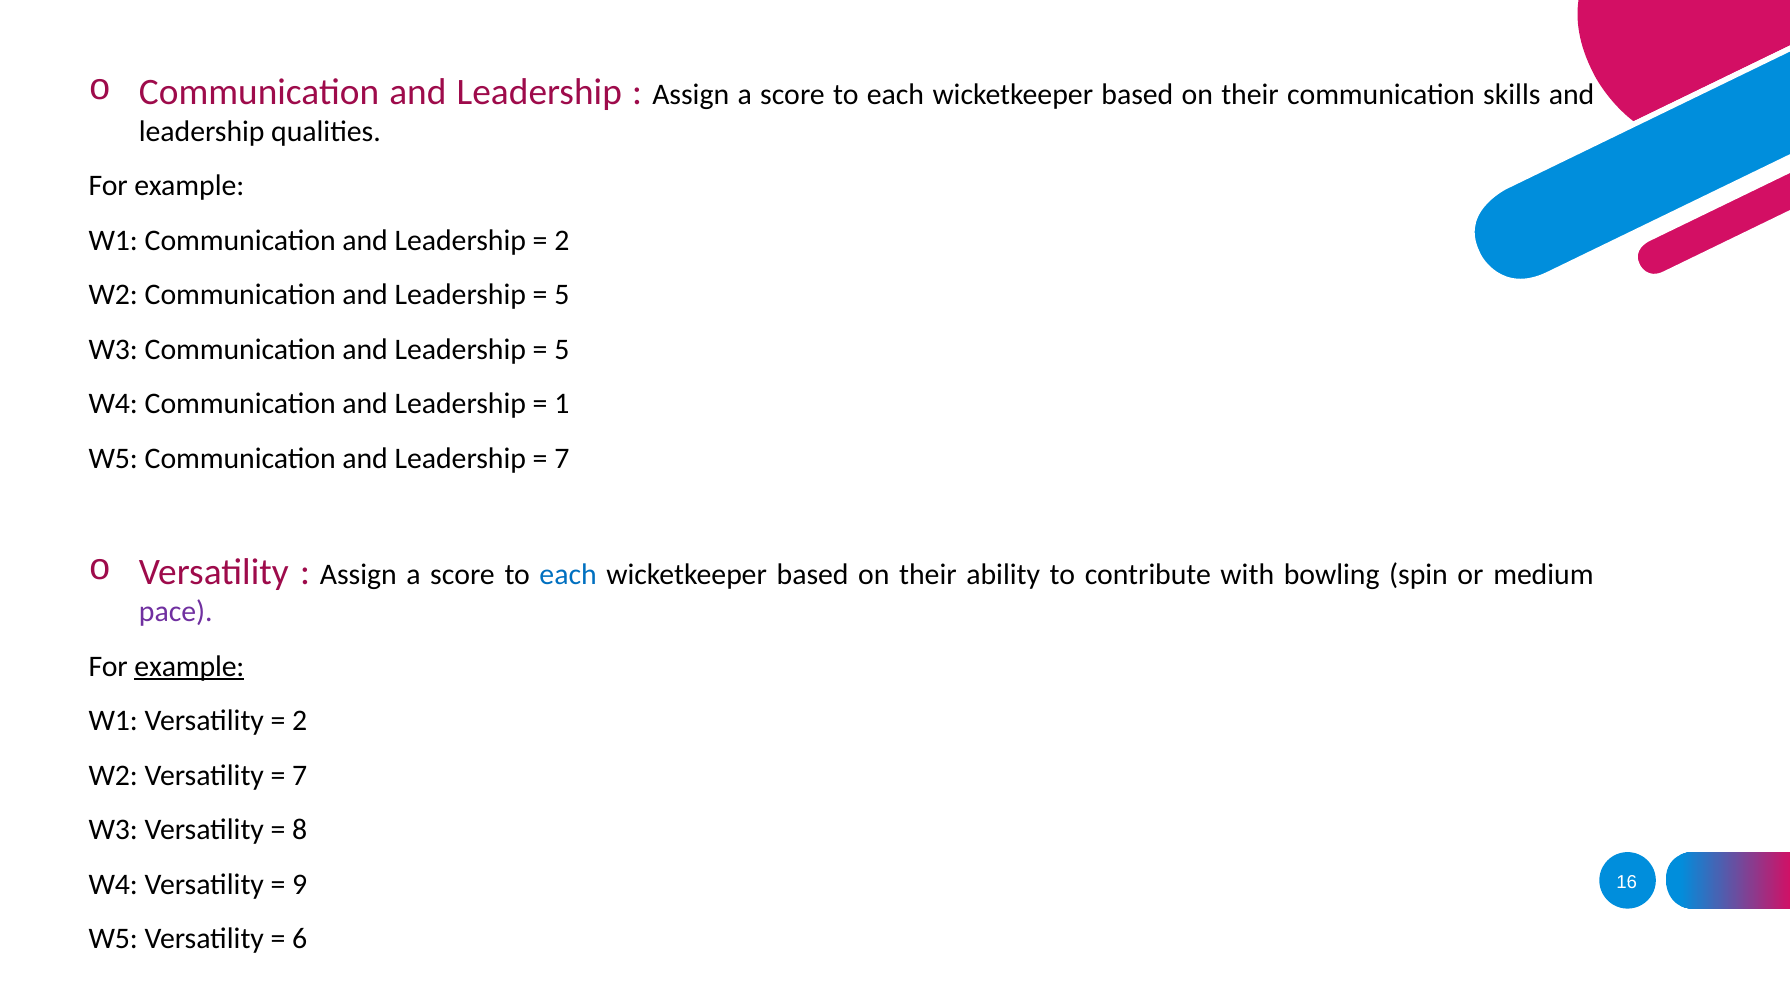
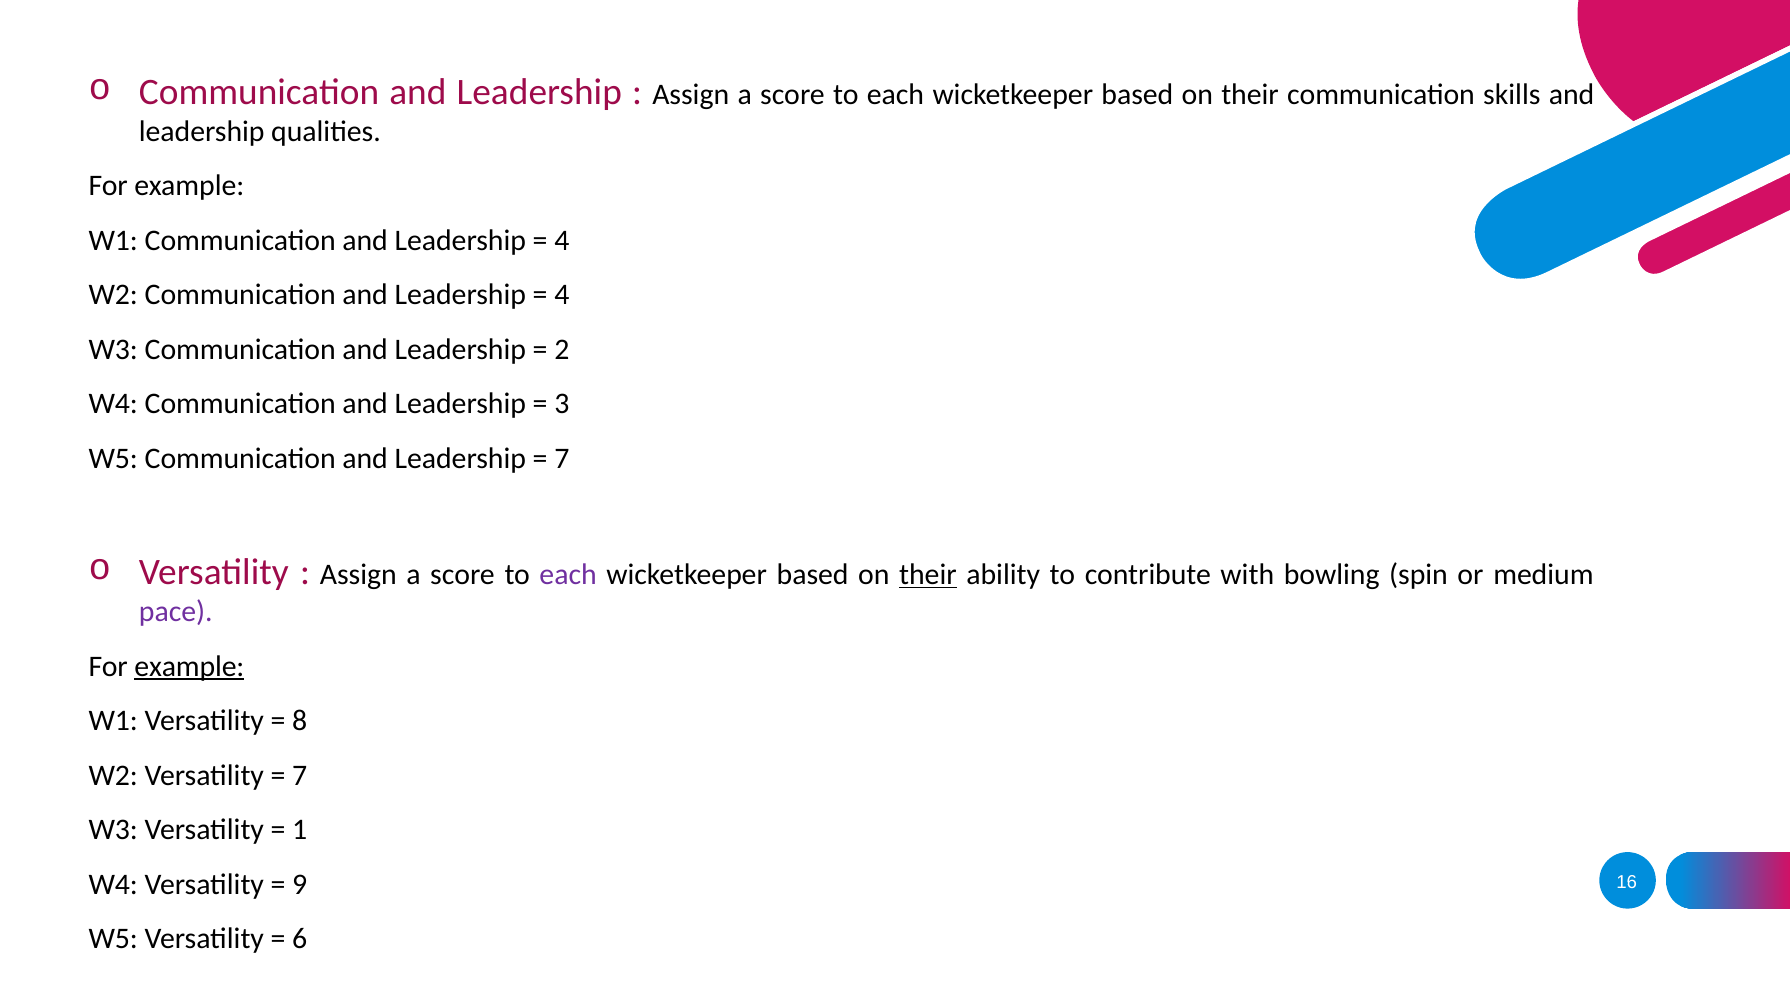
2 at (562, 241): 2 -> 4
5 at (562, 295): 5 -> 4
5 at (562, 349): 5 -> 2
1: 1 -> 3
each at (568, 575) colour: blue -> purple
their at (928, 575) underline: none -> present
2 at (300, 721): 2 -> 8
8: 8 -> 1
